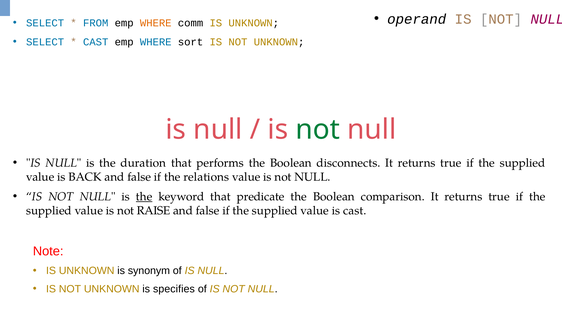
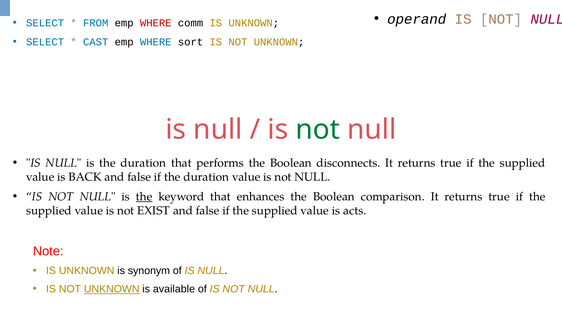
WHERE at (156, 23) colour: orange -> red
if the relations: relations -> duration
predicate: predicate -> enhances
RAISE: RAISE -> EXIST
is cast: cast -> acts
UNKNOWN at (112, 289) underline: none -> present
specifies: specifies -> available
